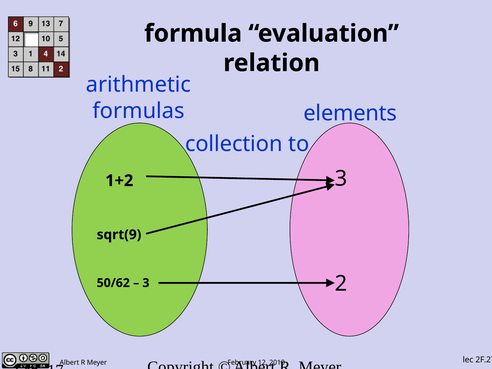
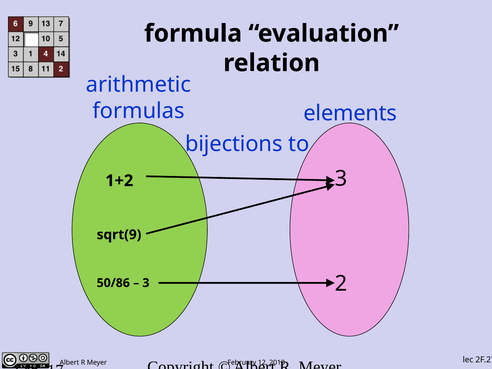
collection: collection -> bijections
50/62: 50/62 -> 50/86
